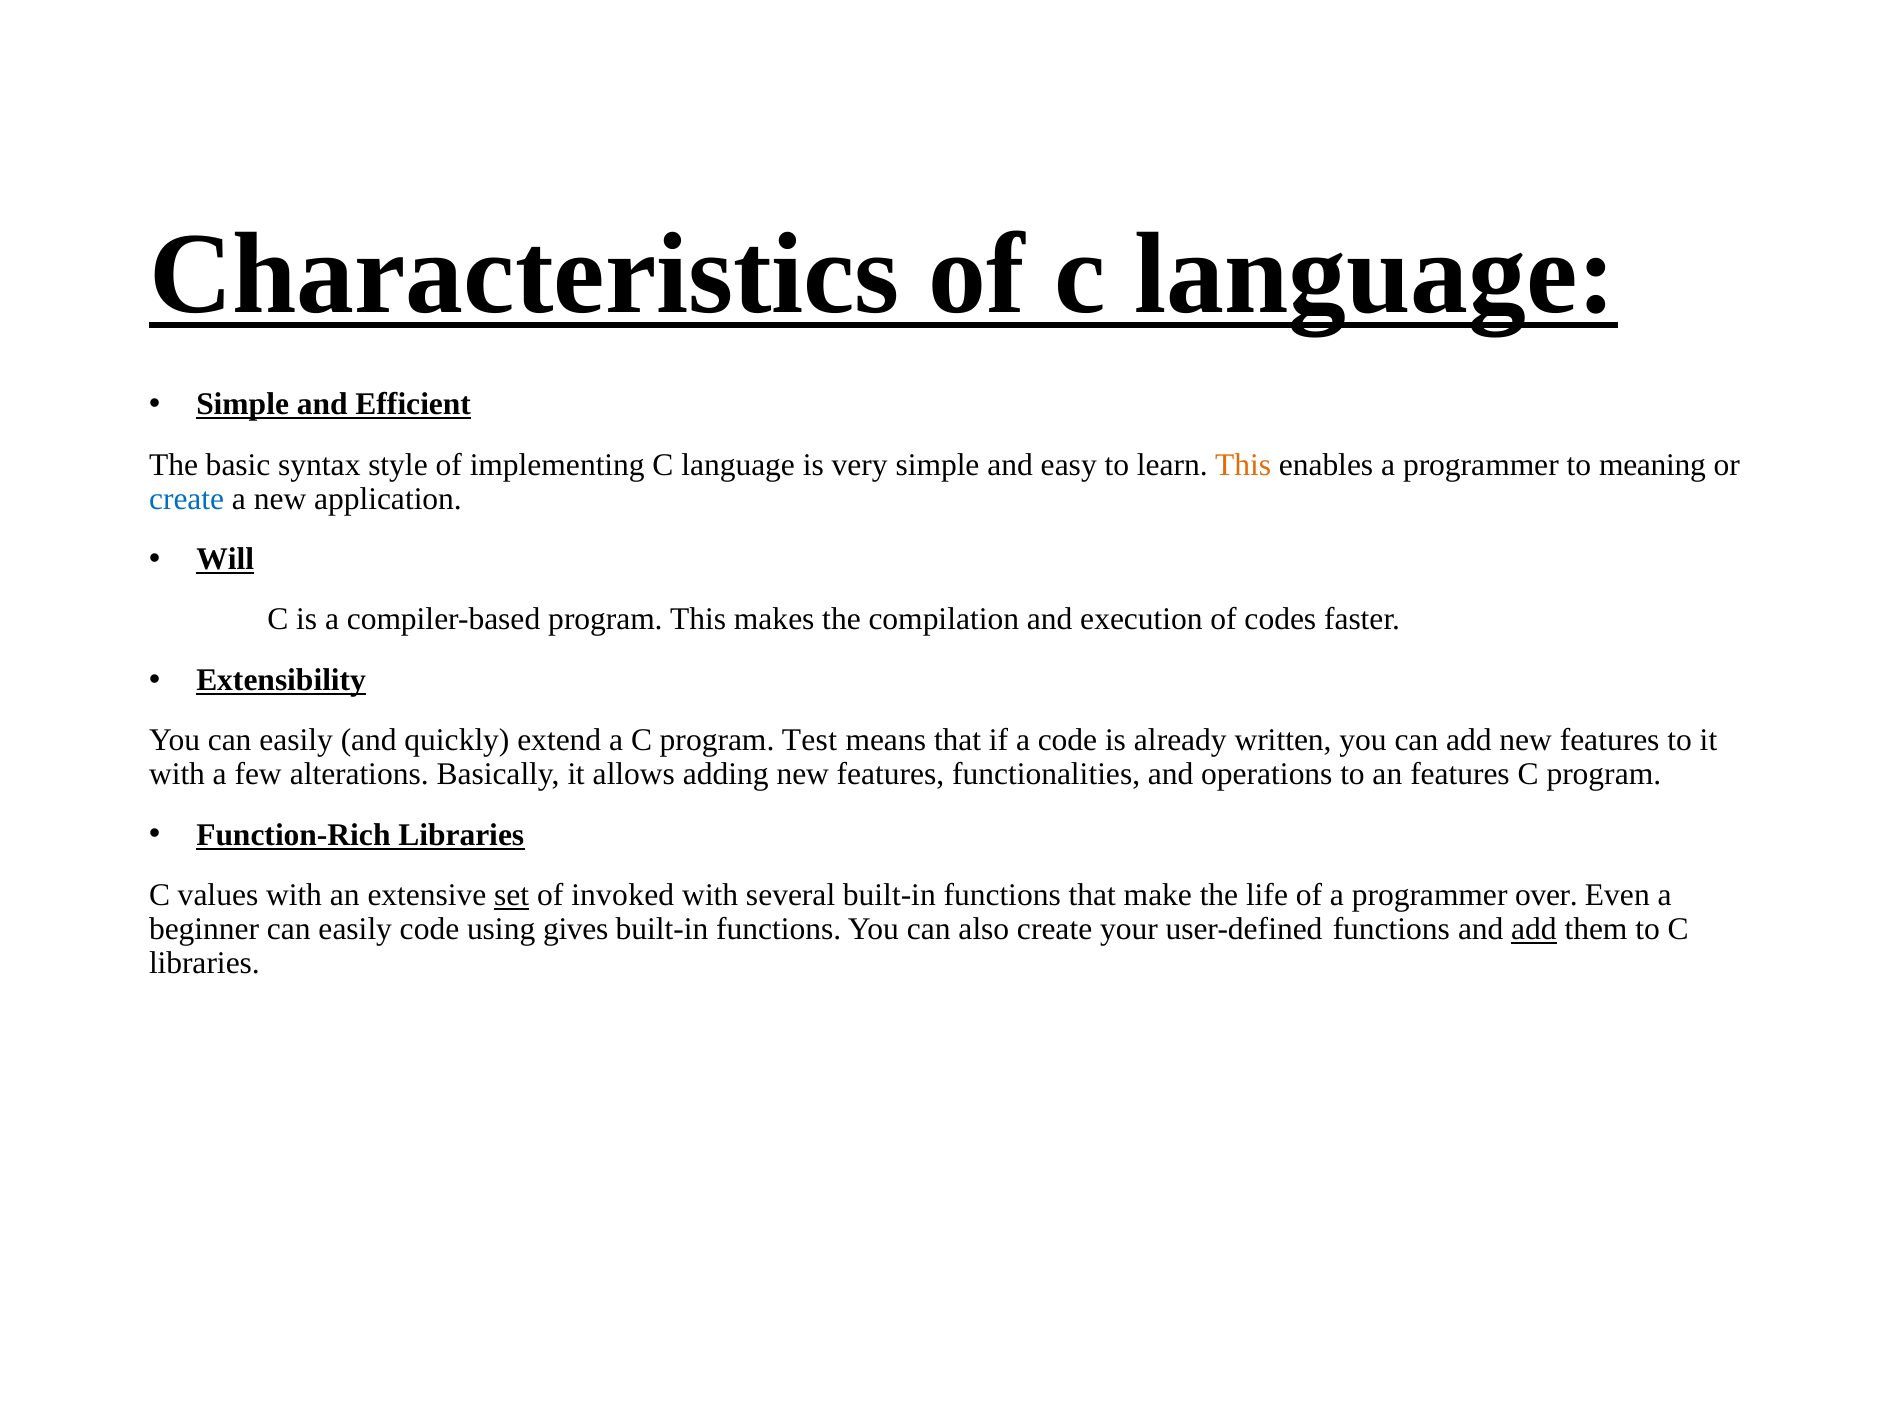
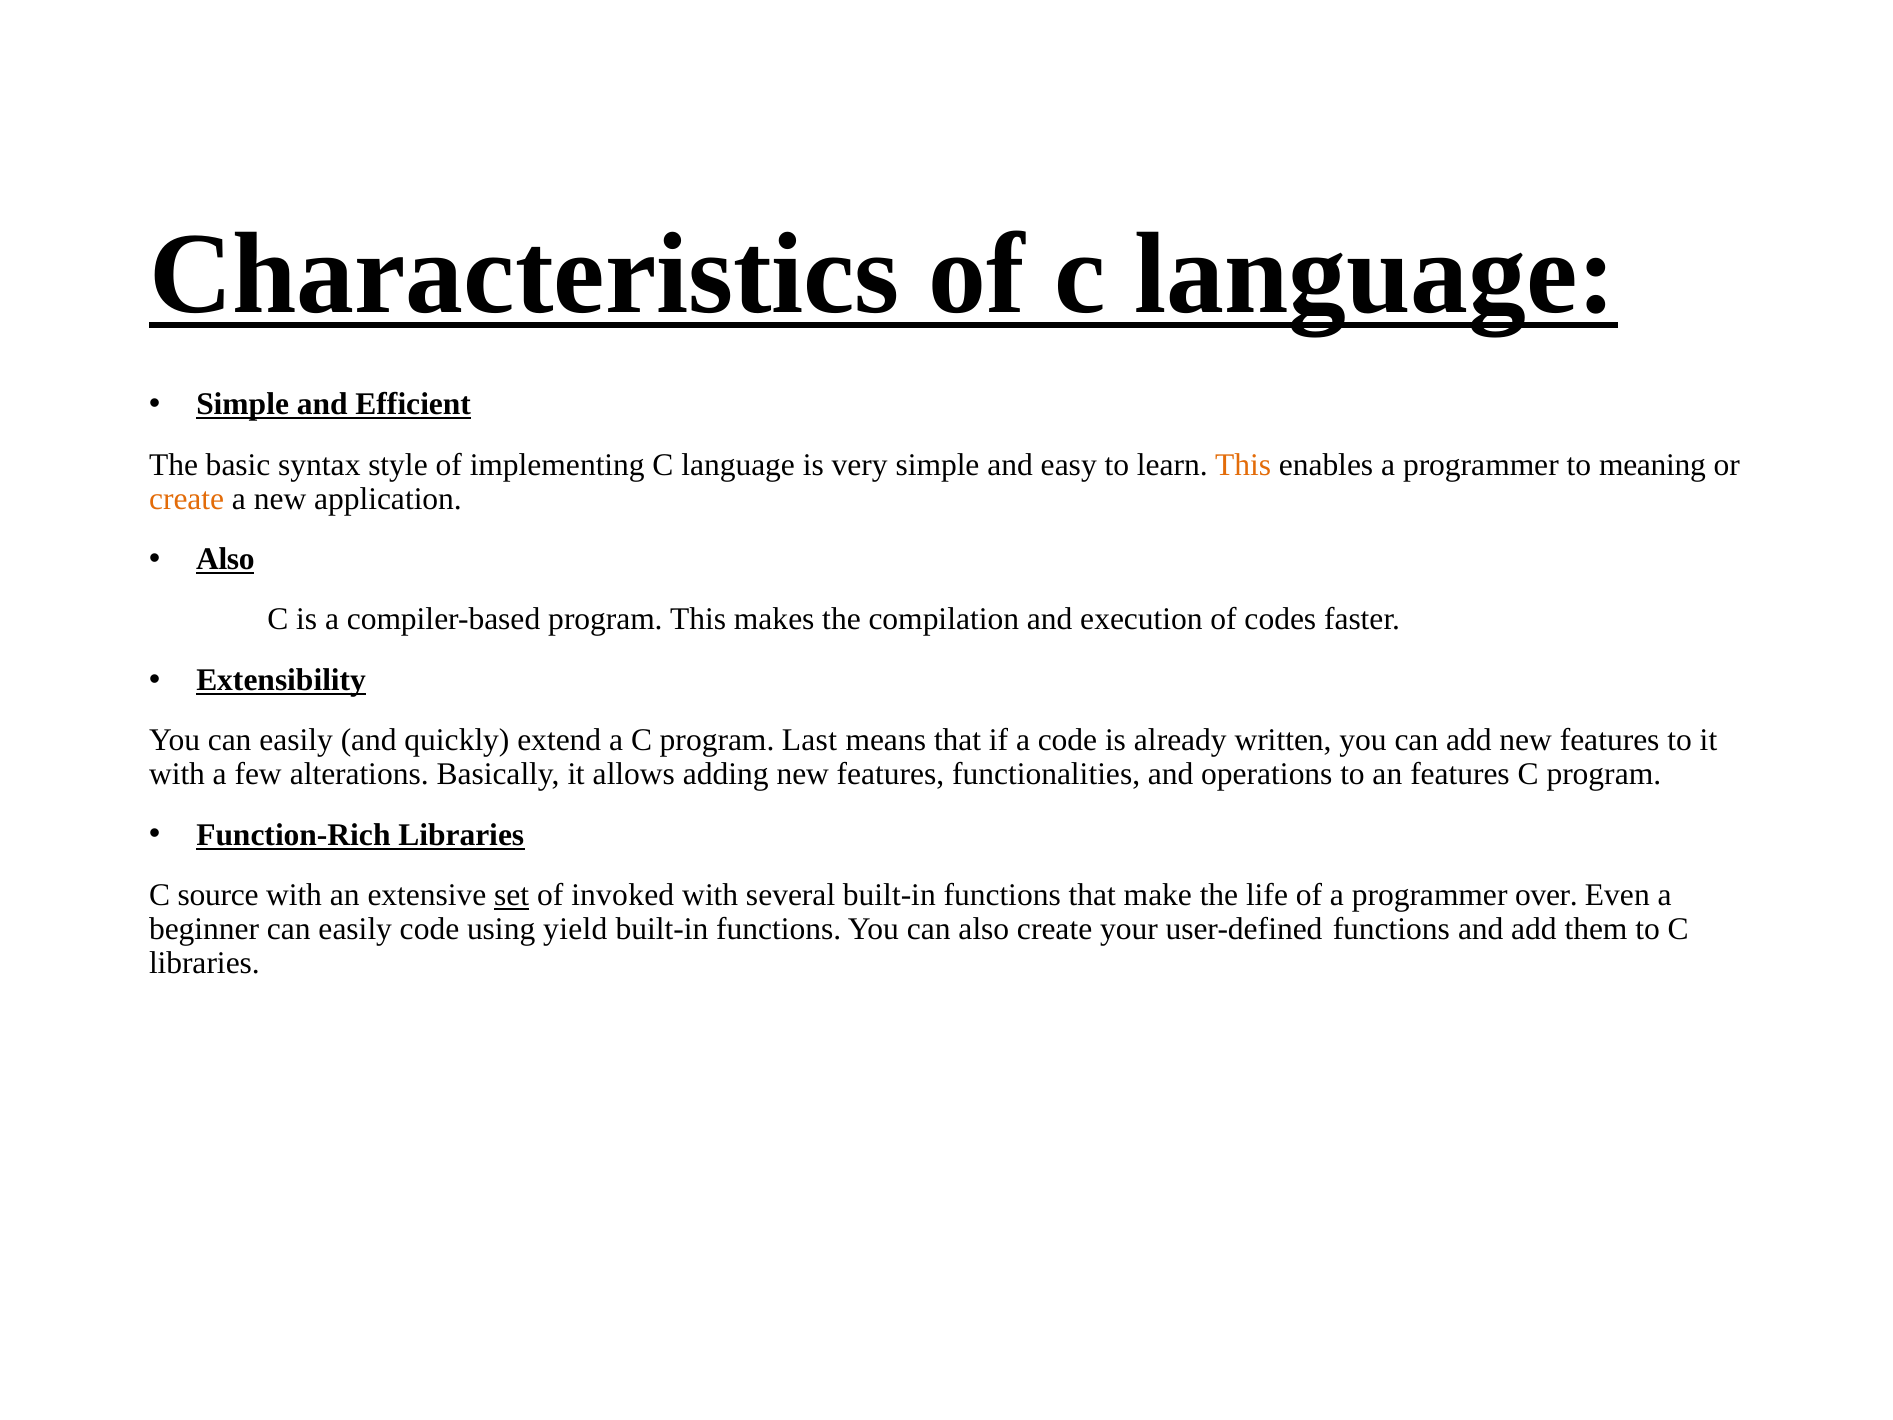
create at (187, 499) colour: blue -> orange
Will at (225, 559): Will -> Also
Test: Test -> Last
values: values -> source
gives: gives -> yield
add at (1534, 929) underline: present -> none
